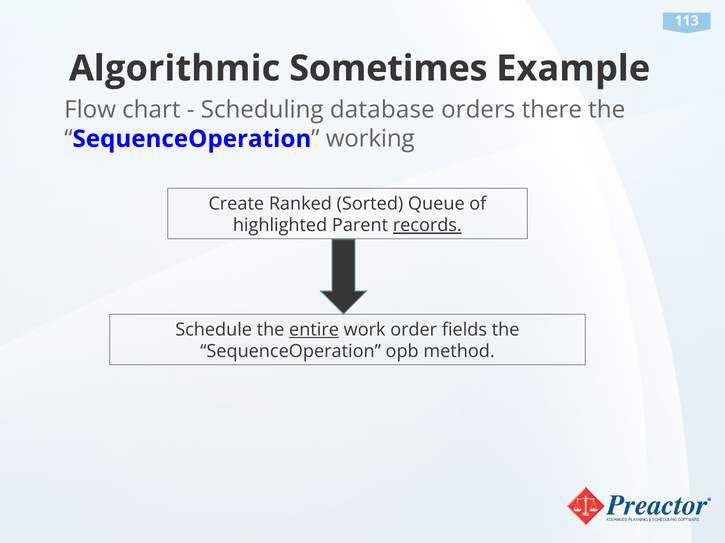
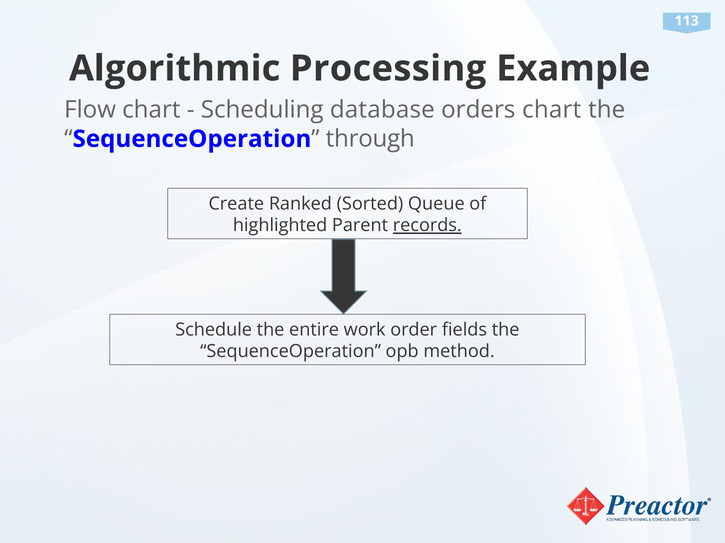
Sometimes: Sometimes -> Processing
orders there: there -> chart
working: working -> through
entire underline: present -> none
